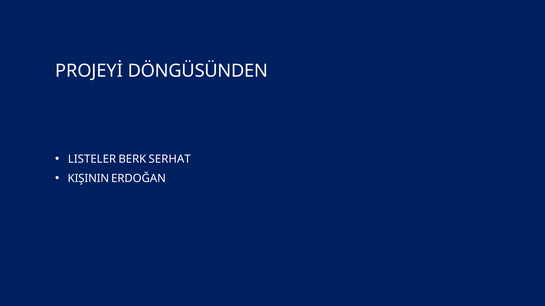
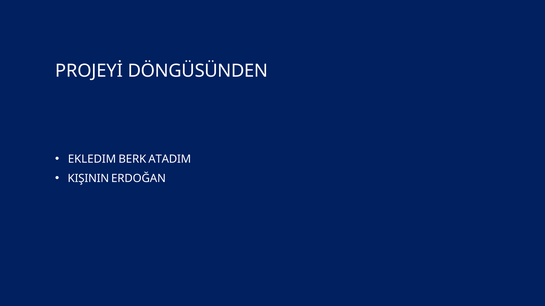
LISTELER: LISTELER -> EKLEDIM
SERHAT: SERHAT -> ATADIM
